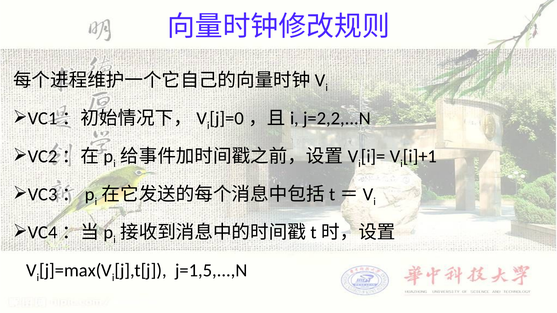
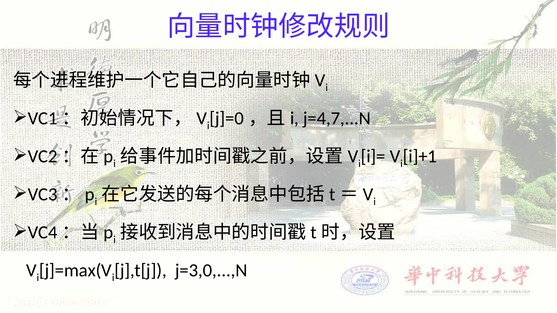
j=2,2,...N: j=2,2,...N -> j=4,7,...N
j=1,5,...,N: j=1,5,...,N -> j=3,0,...,N
